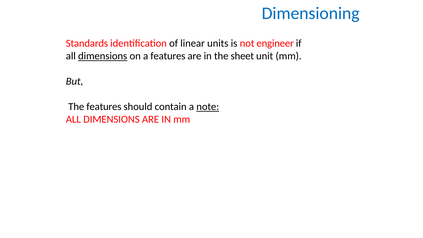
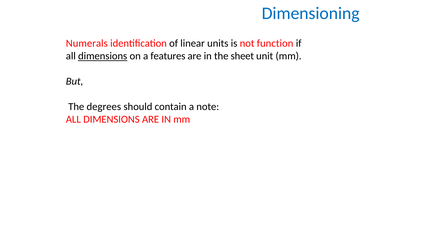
Standards: Standards -> Numerals
engineer: engineer -> function
The features: features -> degrees
note underline: present -> none
